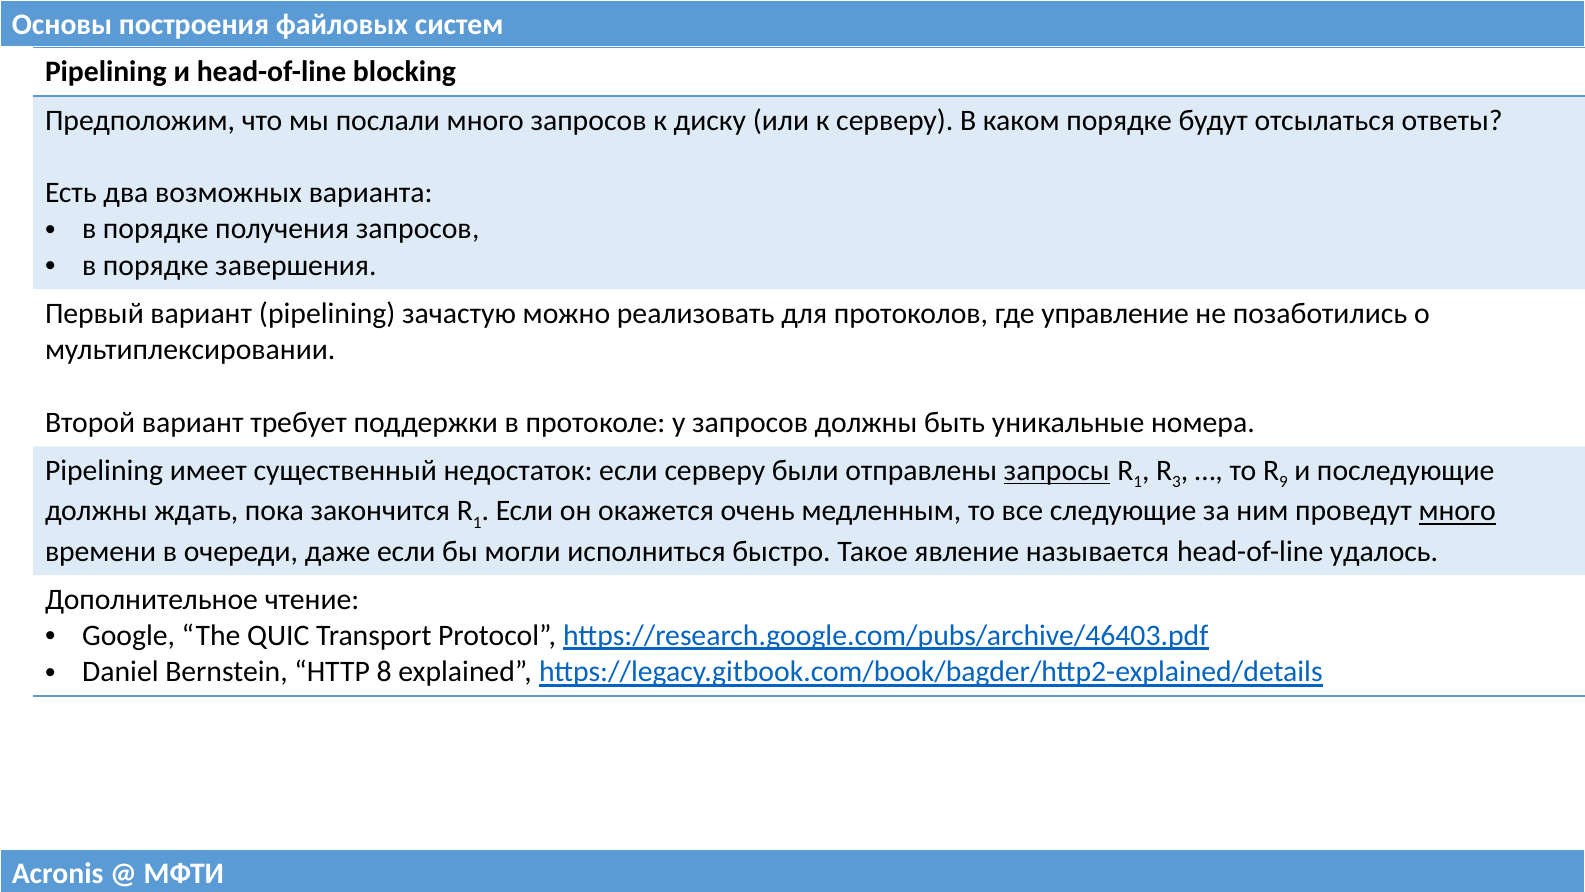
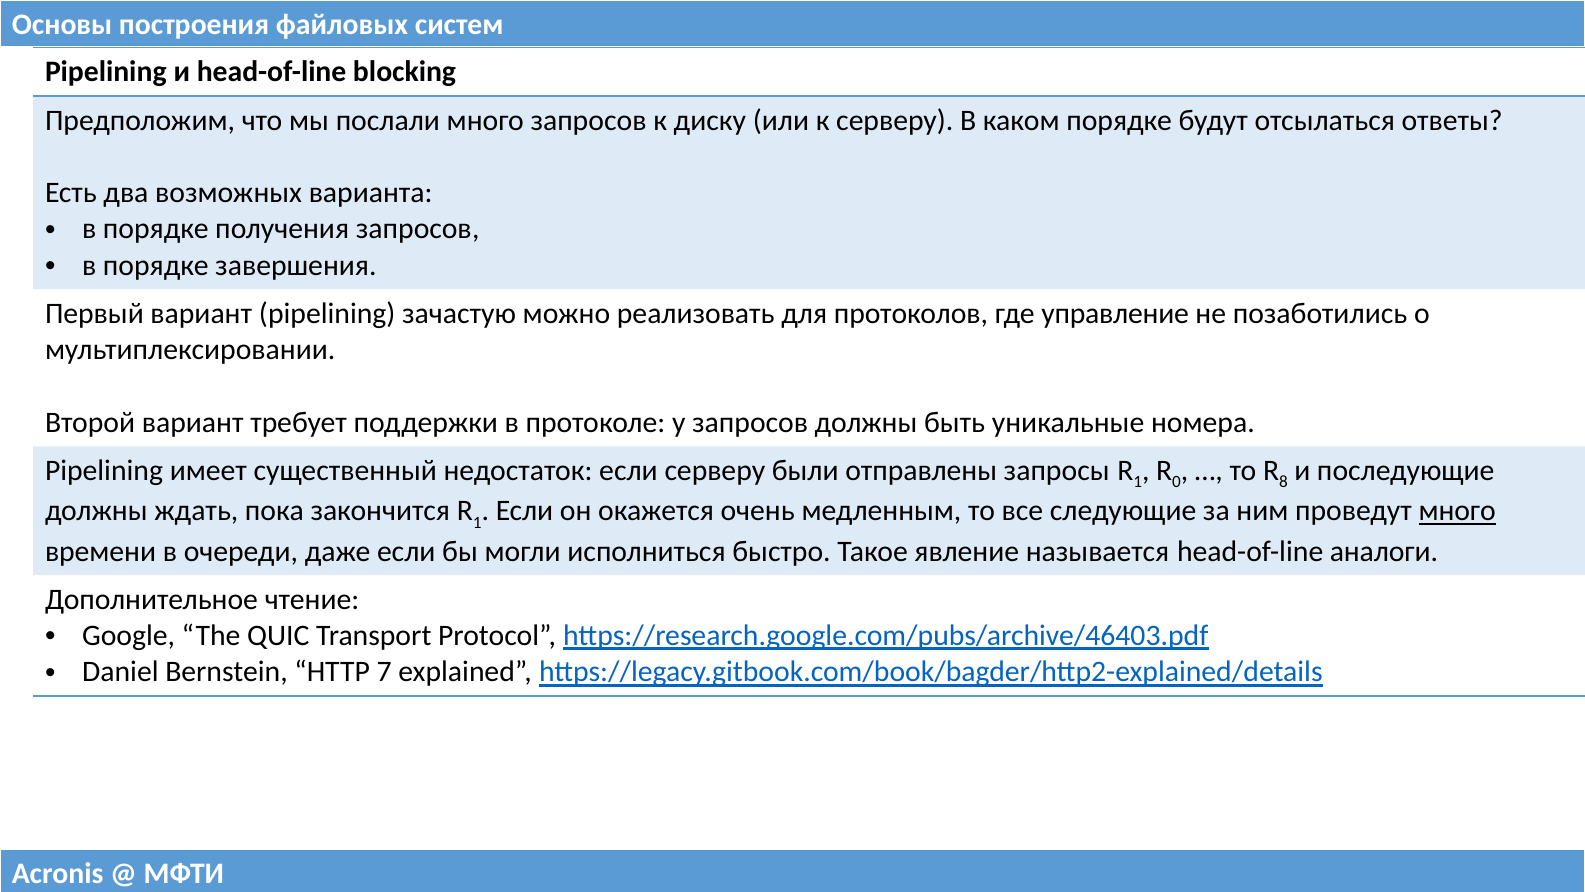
запросы underline: present -> none
3: 3 -> 0
9: 9 -> 8
удалось: удалось -> аналоги
8: 8 -> 7
